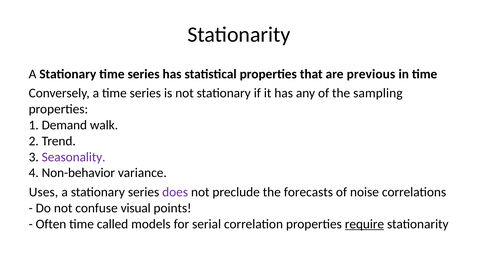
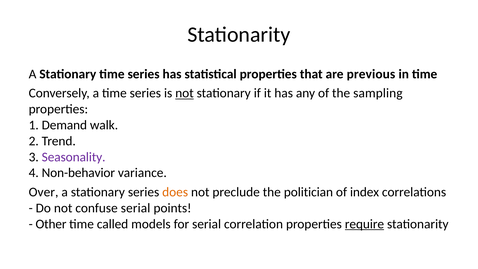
not at (184, 93) underline: none -> present
Uses: Uses -> Over
does colour: purple -> orange
forecasts: forecasts -> politician
noise: noise -> index
confuse visual: visual -> serial
Often: Often -> Other
